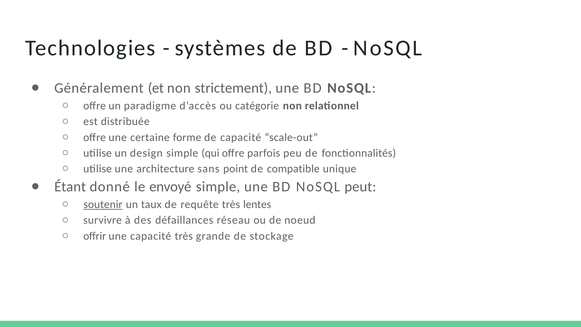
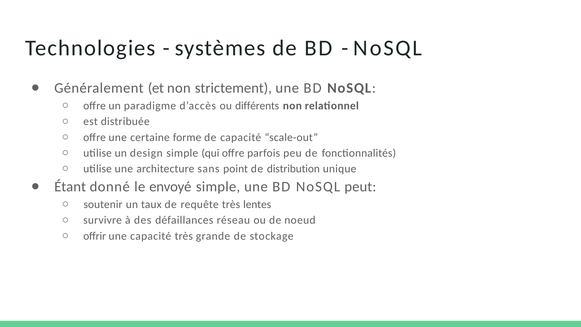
catégorie: catégorie -> différents
compatible: compatible -> distribution
soutenir underline: present -> none
